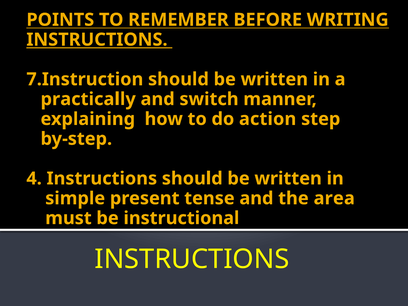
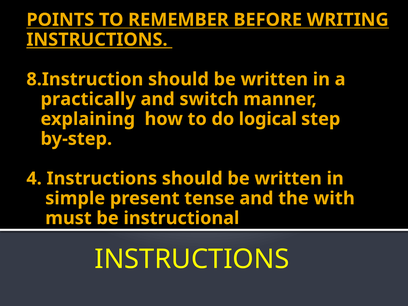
7.Instruction: 7.Instruction -> 8.Instruction
action: action -> logical
area: area -> with
